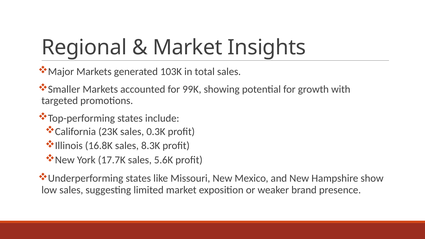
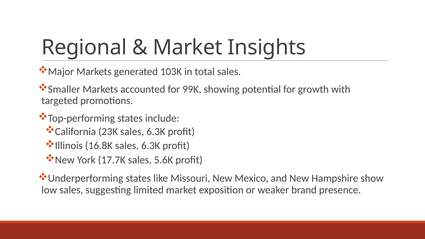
23K sales 0.3K: 0.3K -> 6.3K
16.8K sales 8.3K: 8.3K -> 6.3K
